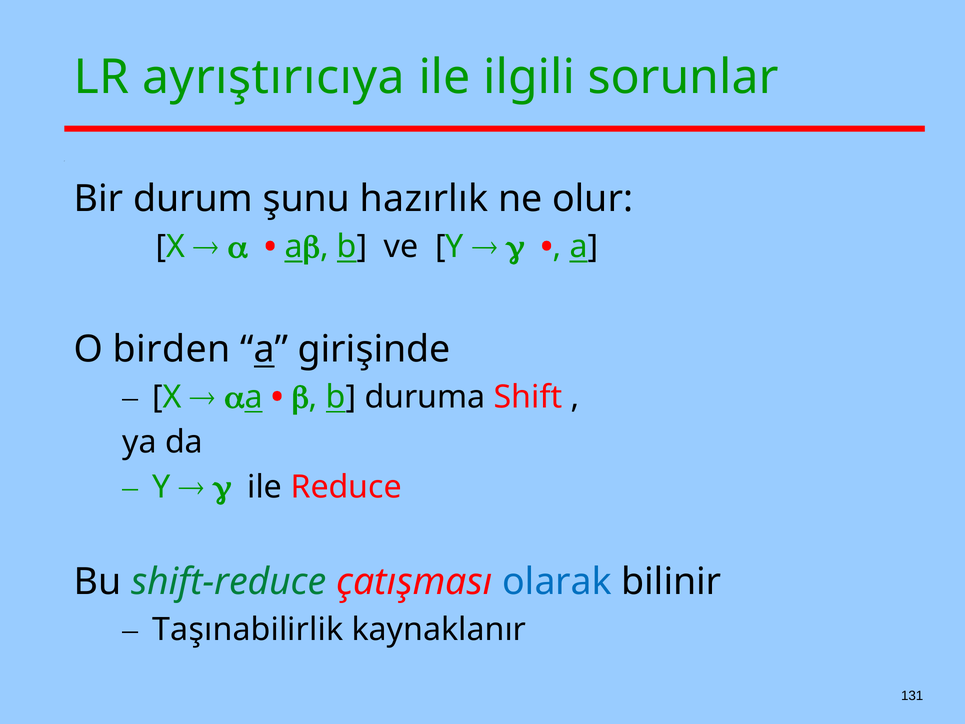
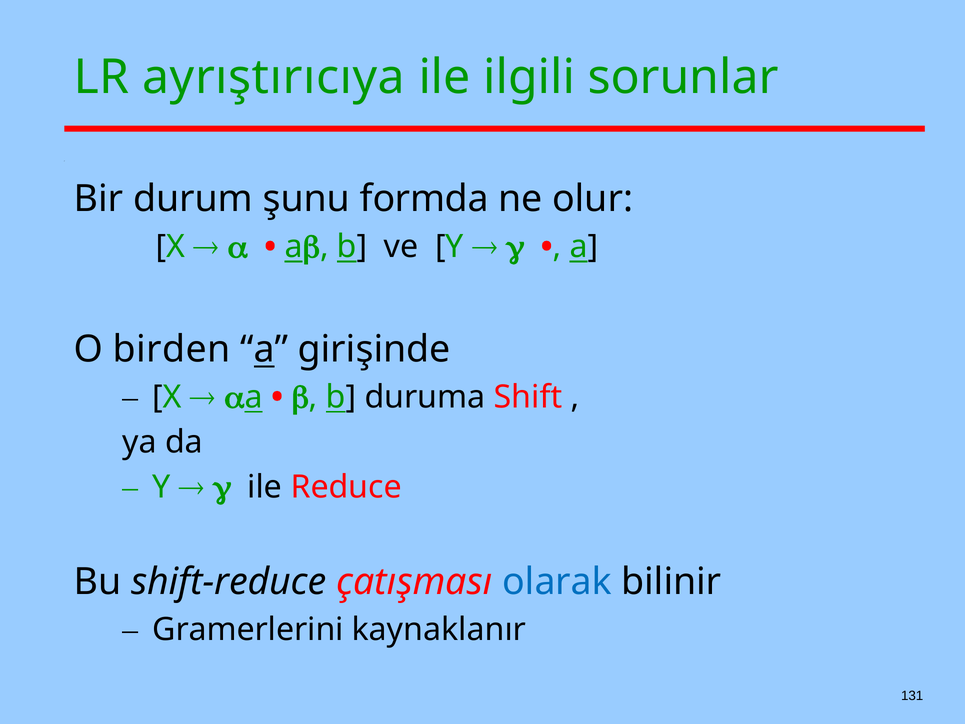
hazırlık: hazırlık -> formda
shift-reduce colour: green -> black
Taşınabilirlik: Taşınabilirlik -> Gramerlerini
